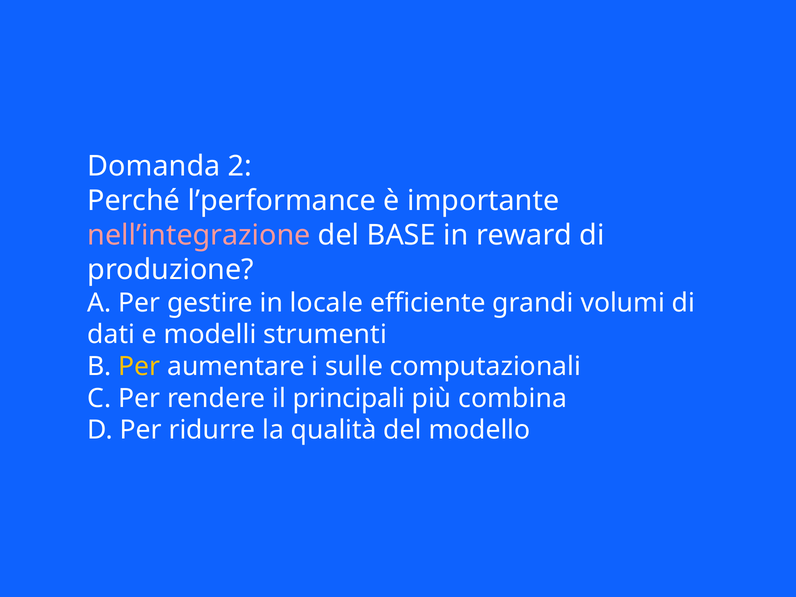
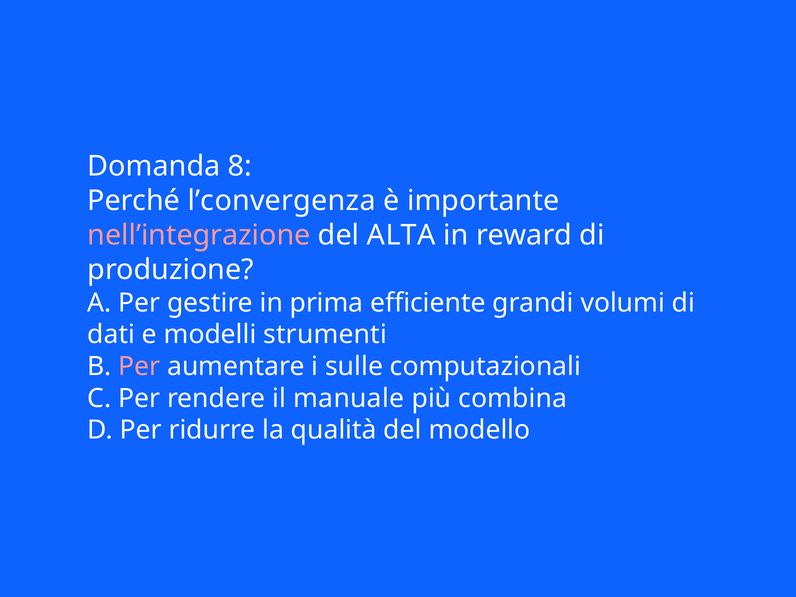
2: 2 -> 8
l’performance: l’performance -> l’convergenza
BASE: BASE -> ALTA
locale: locale -> prima
Per at (139, 367) colour: yellow -> pink
principali: principali -> manuale
